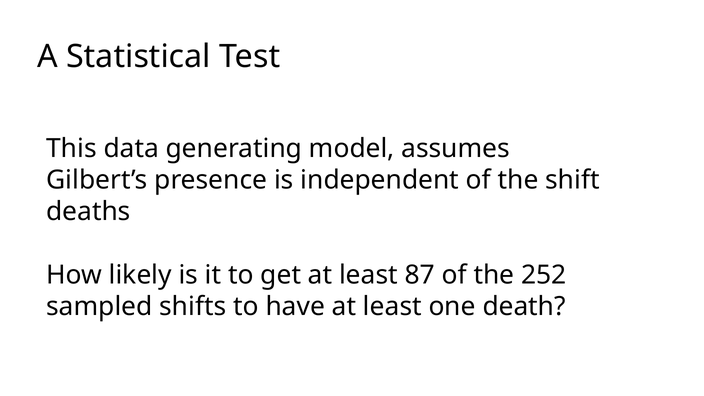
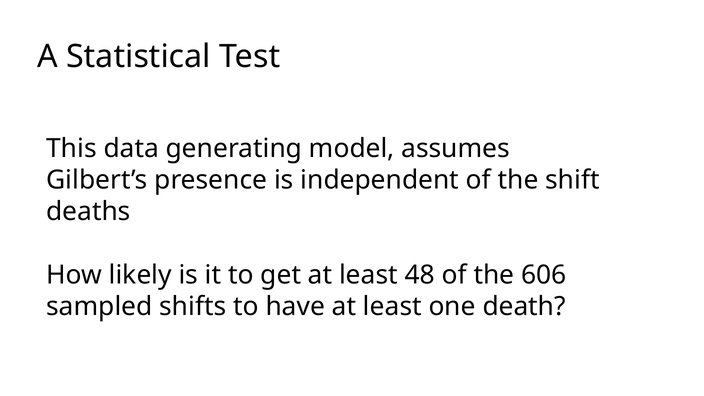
87: 87 -> 48
252: 252 -> 606
